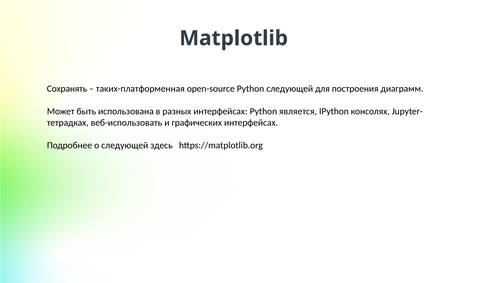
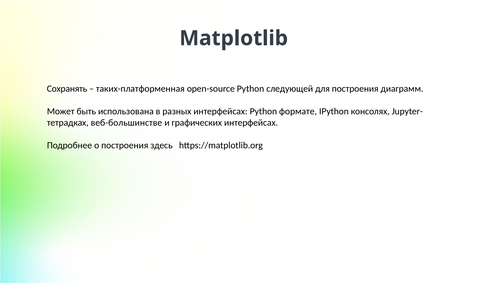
является: является -> формате
веб-использовать: веб-использовать -> веб-большинстве
о следующей: следующей -> построения
